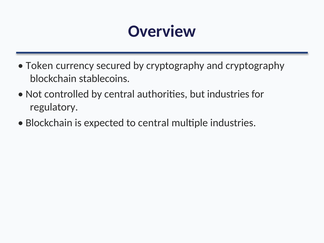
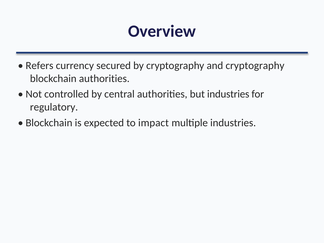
Token: Token -> Refers
blockchain stablecoins: stablecoins -> authorities
to central: central -> impact
